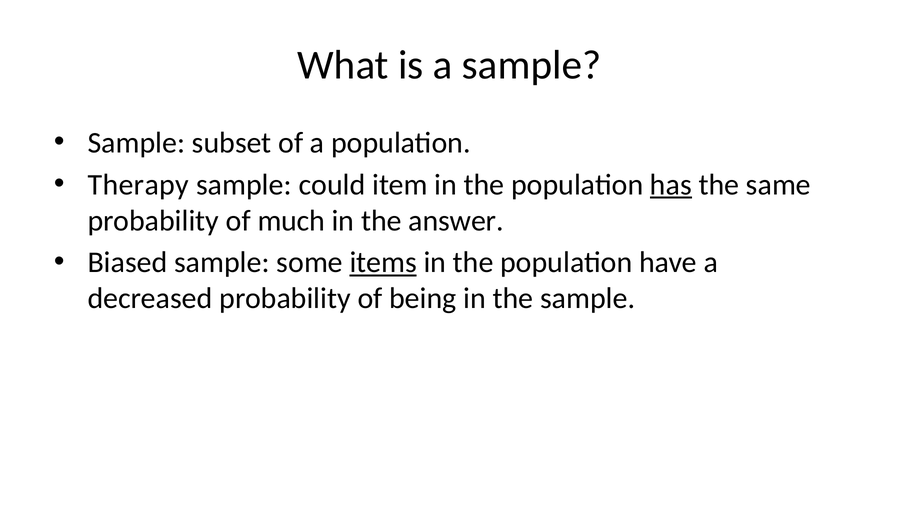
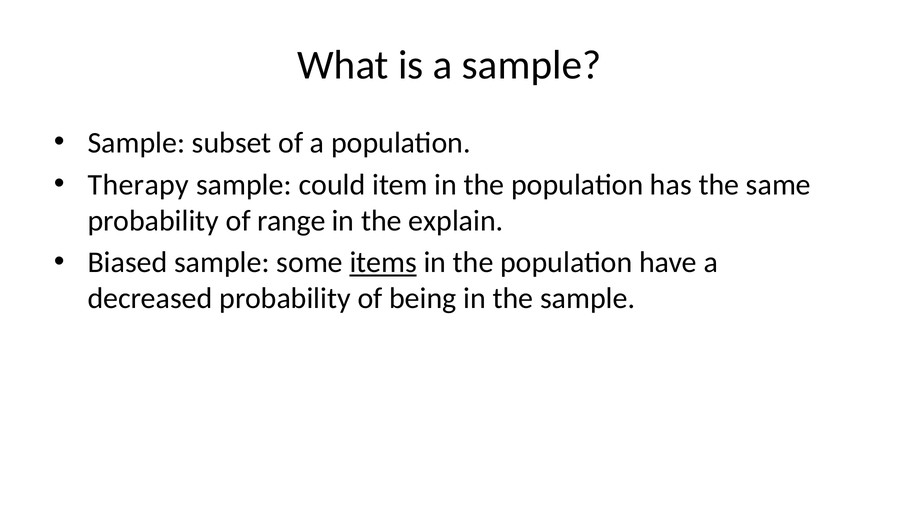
has underline: present -> none
much: much -> range
answer: answer -> explain
